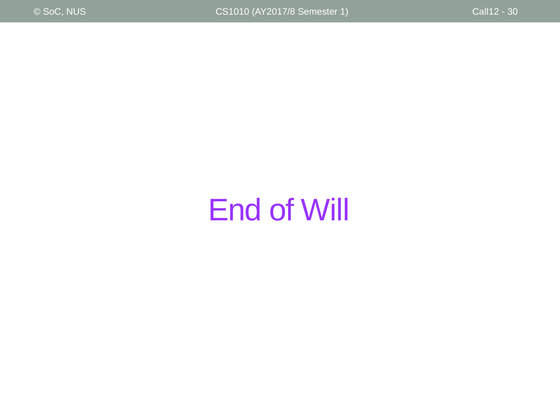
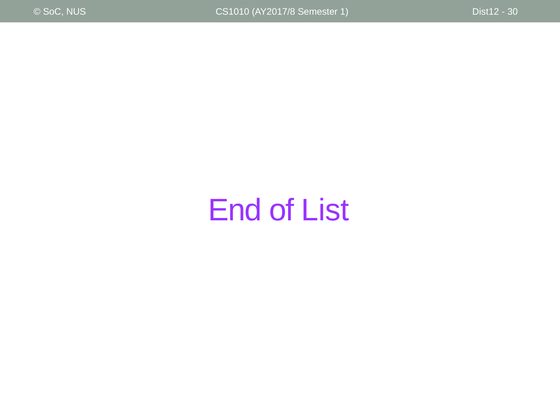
Call12: Call12 -> Dist12
Will: Will -> List
